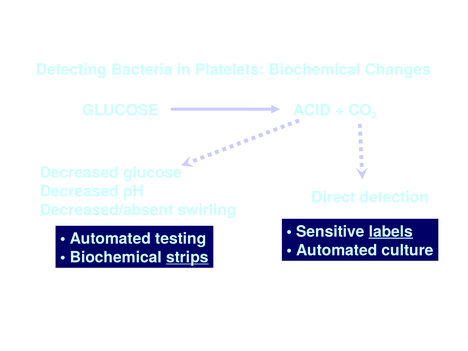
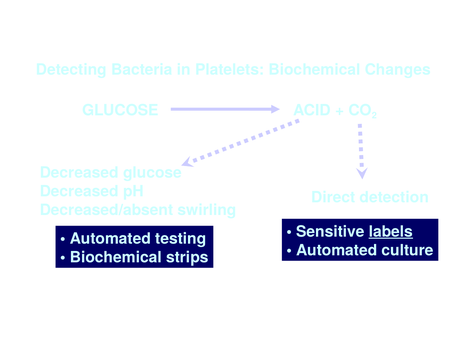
strips underline: present -> none
